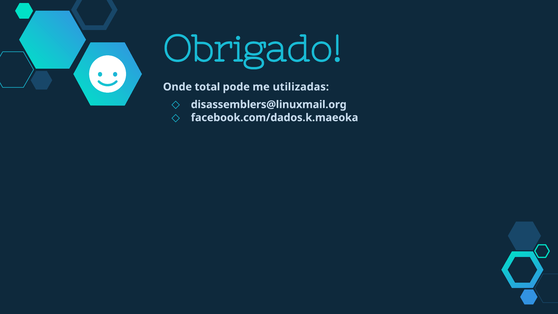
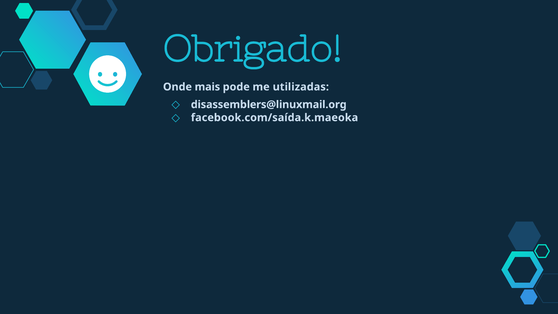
total: total -> mais
facebook.com/dados.k.maeoka: facebook.com/dados.k.maeoka -> facebook.com/saída.k.maeoka
